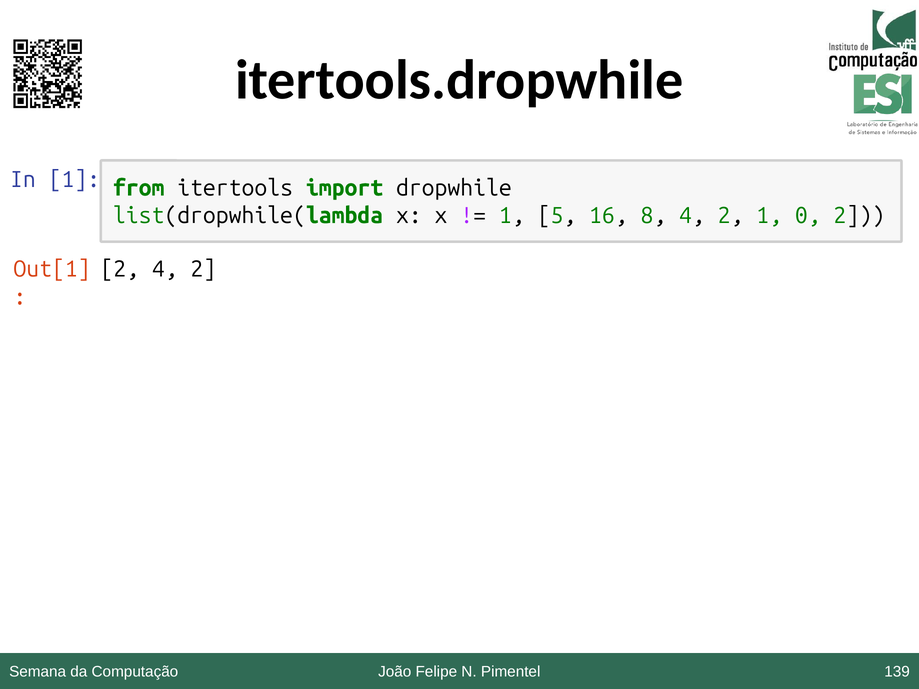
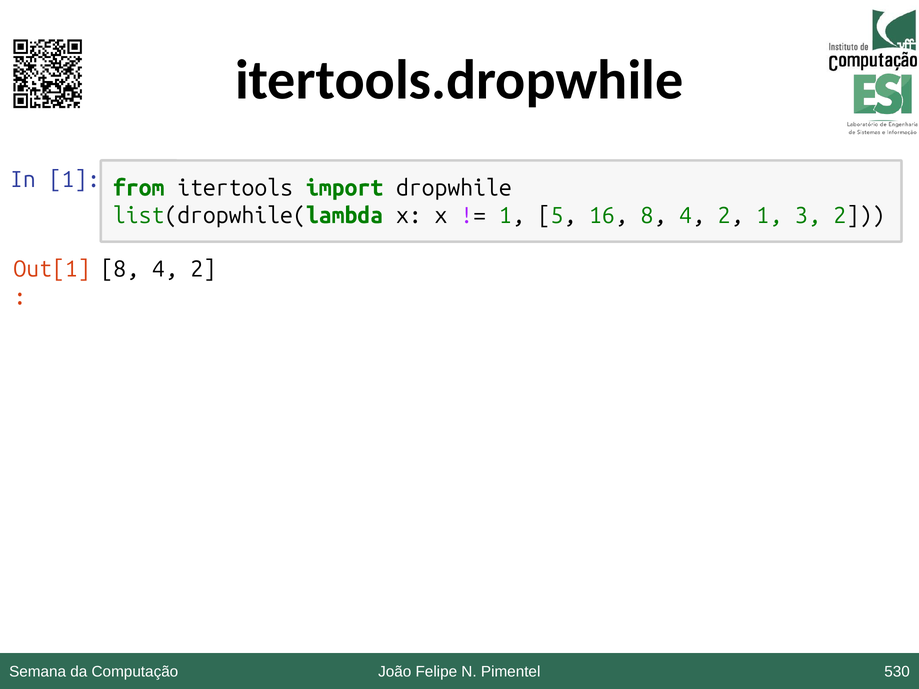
0: 0 -> 3
2 at (120, 269): 2 -> 8
139: 139 -> 530
